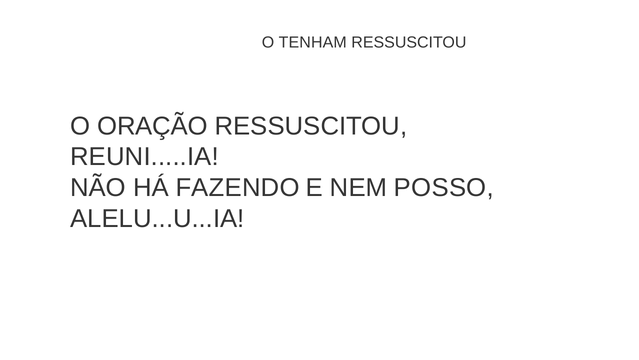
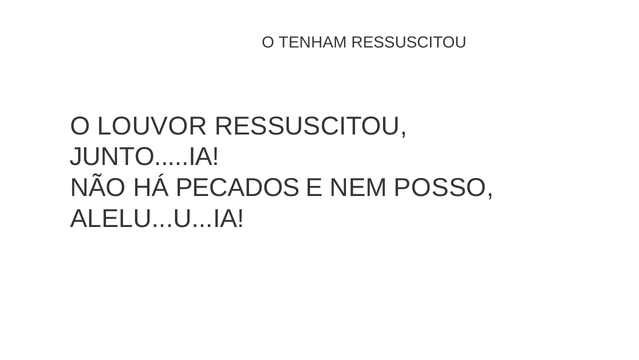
ORAÇÃO: ORAÇÃO -> LOUVOR
REUNI.....IA: REUNI.....IA -> JUNTO.....IA
FAZENDO: FAZENDO -> PECADOS
